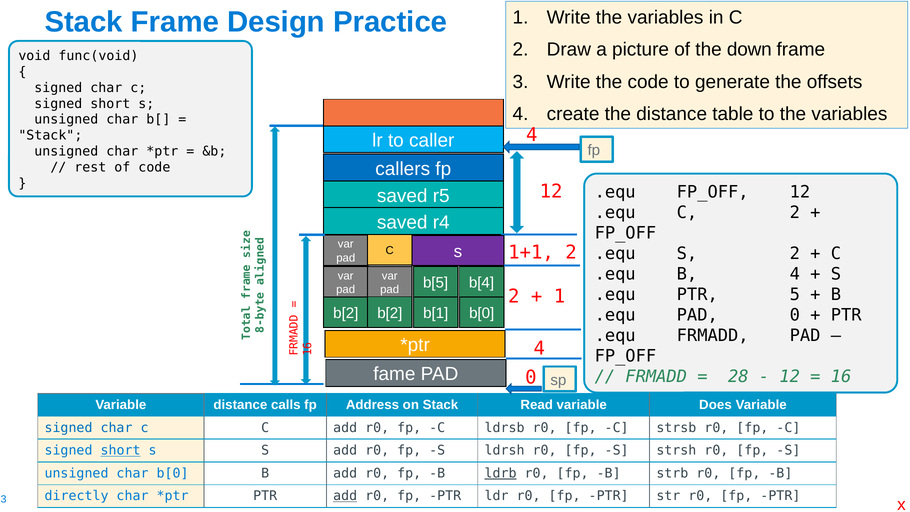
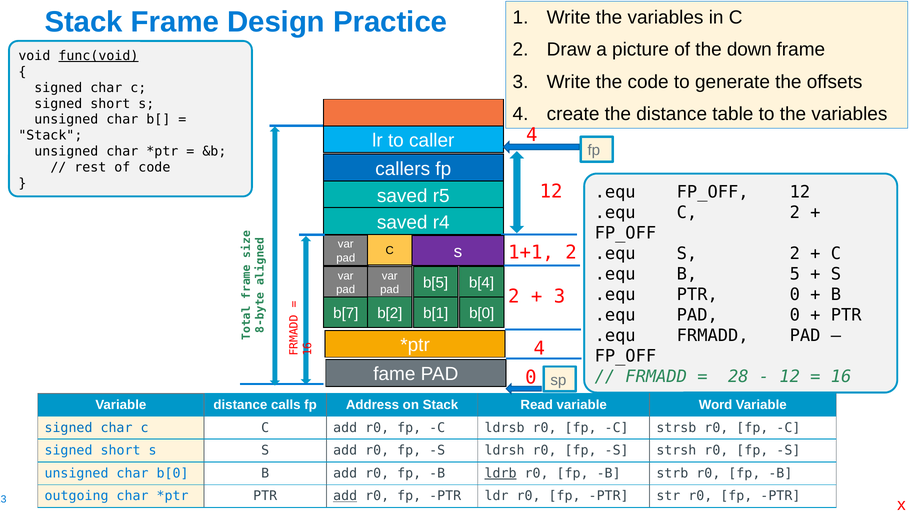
func(void underline: none -> present
B 4: 4 -> 5
PTR 5: 5 -> 0
1 at (559, 297): 1 -> 3
b[2 at (346, 313): b[2 -> b[7
Does: Does -> Word
short at (121, 450) underline: present -> none
directly: directly -> outgoing
